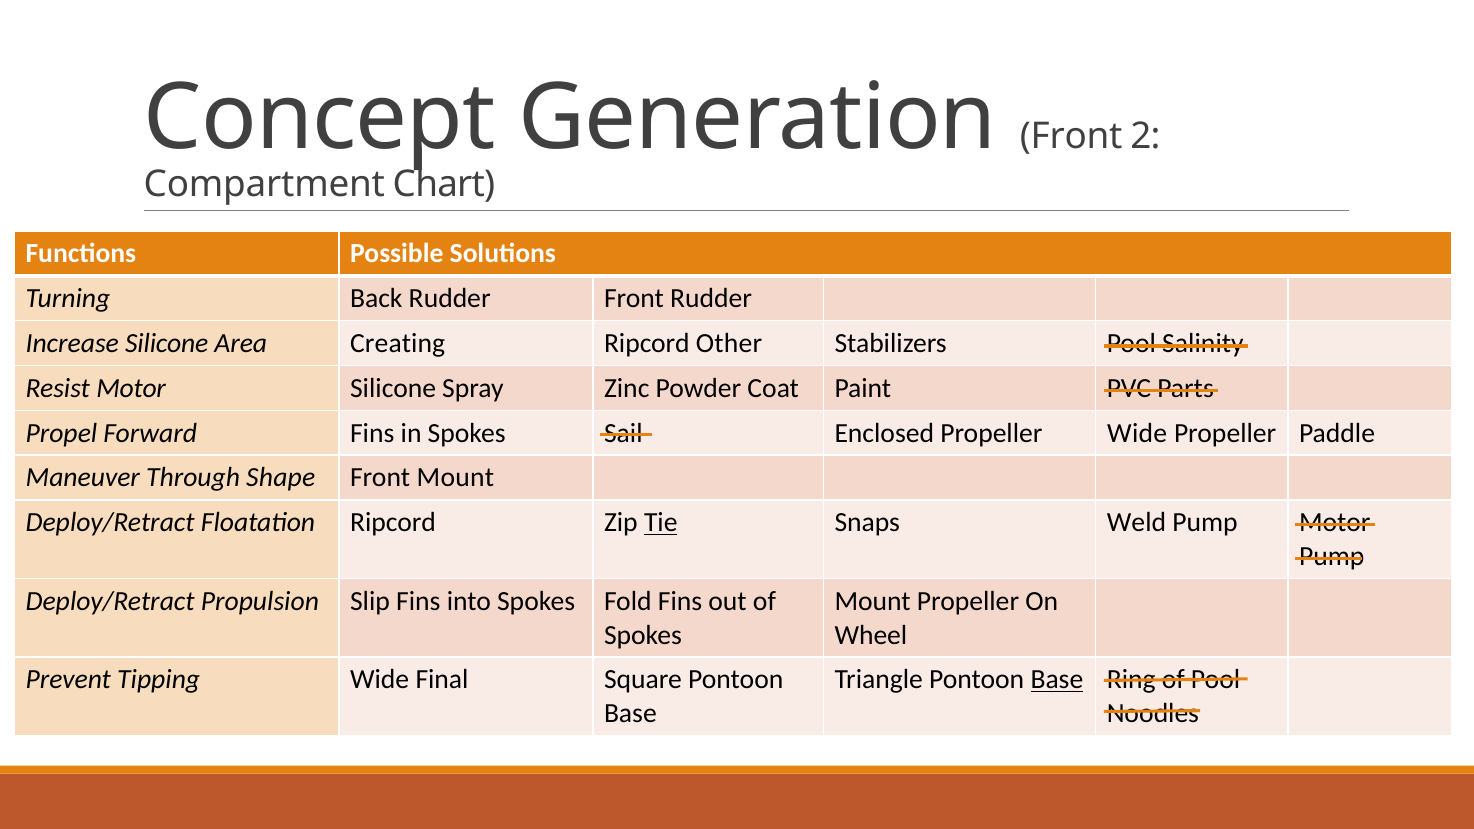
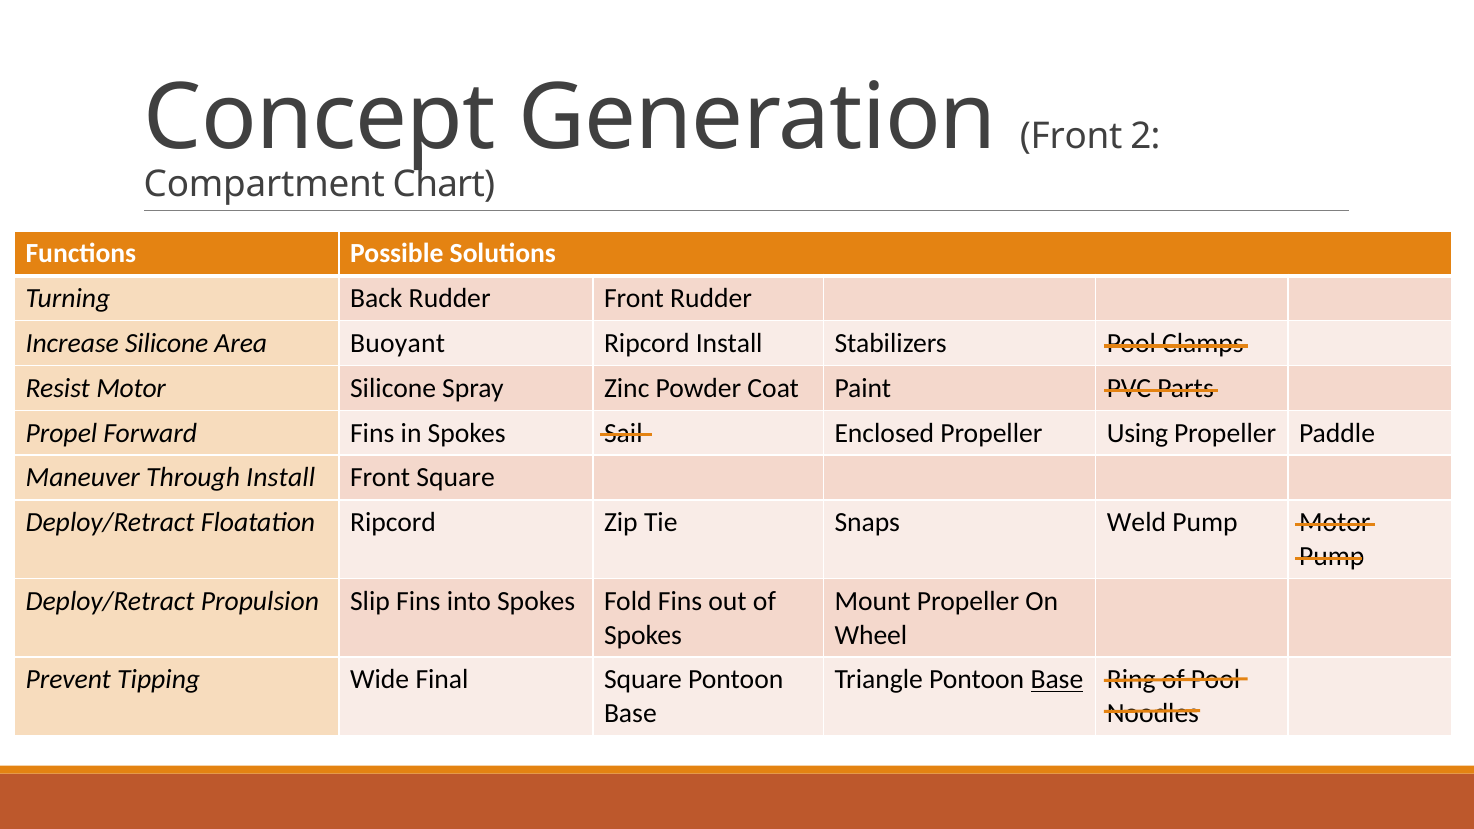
Creating: Creating -> Buoyant
Ripcord Other: Other -> Install
Salinity: Salinity -> Clamps
Propeller Wide: Wide -> Using
Through Shape: Shape -> Install
Front Mount: Mount -> Square
Tie underline: present -> none
